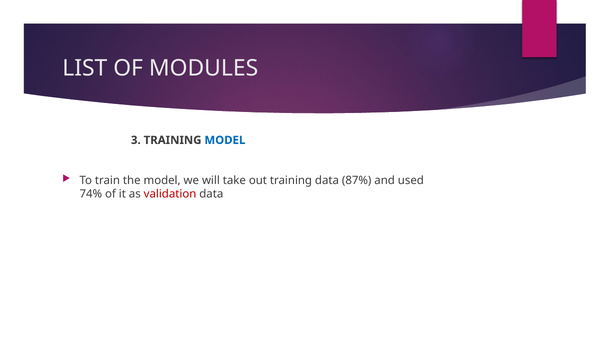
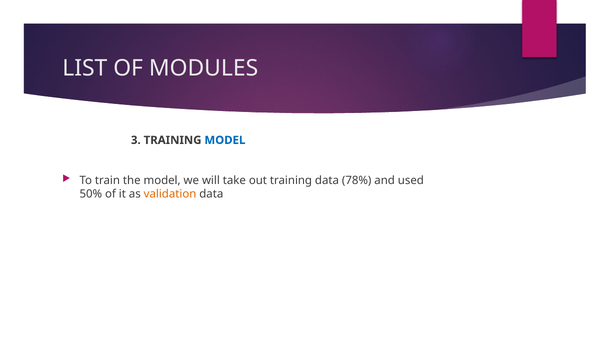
87%: 87% -> 78%
74%: 74% -> 50%
validation colour: red -> orange
